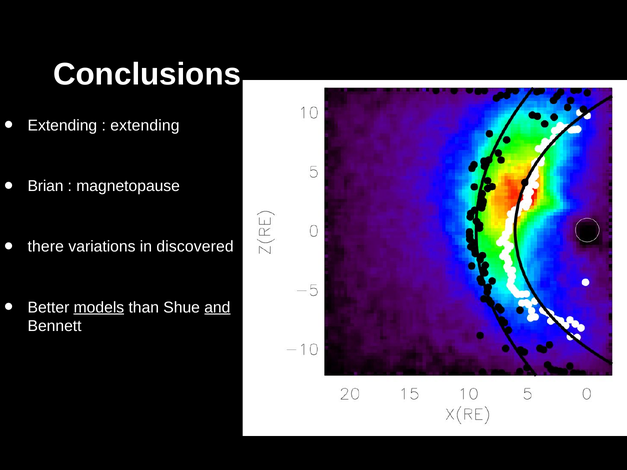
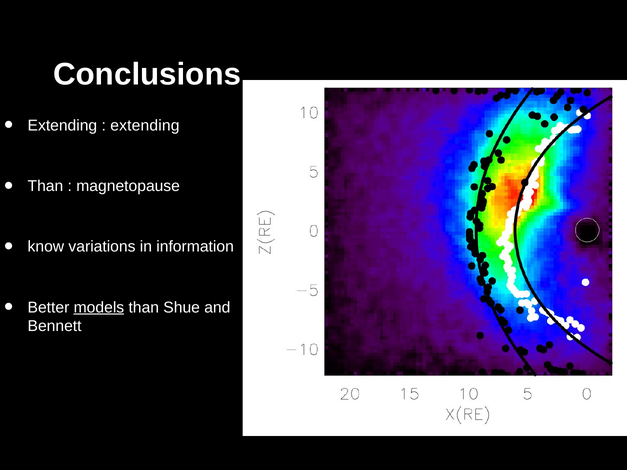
Brian at (46, 186): Brian -> Than
there: there -> know
discovered: discovered -> information
and underline: present -> none
